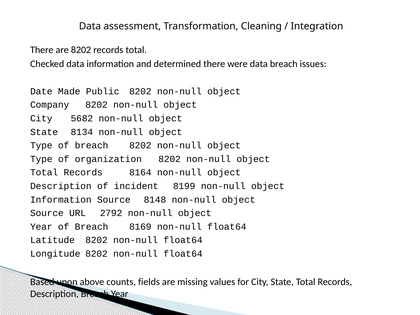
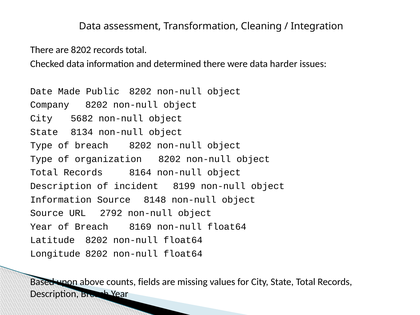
data breach: breach -> harder
